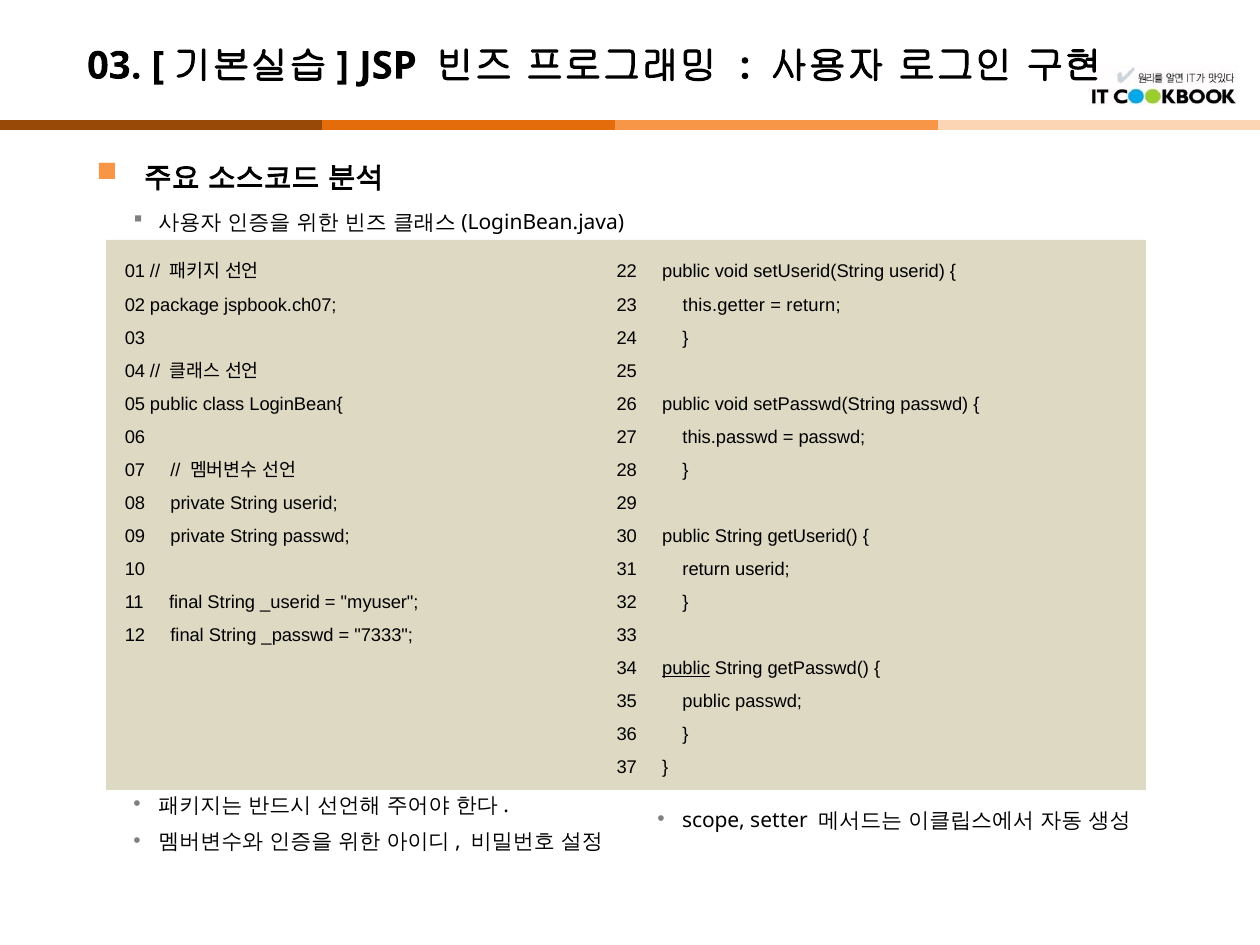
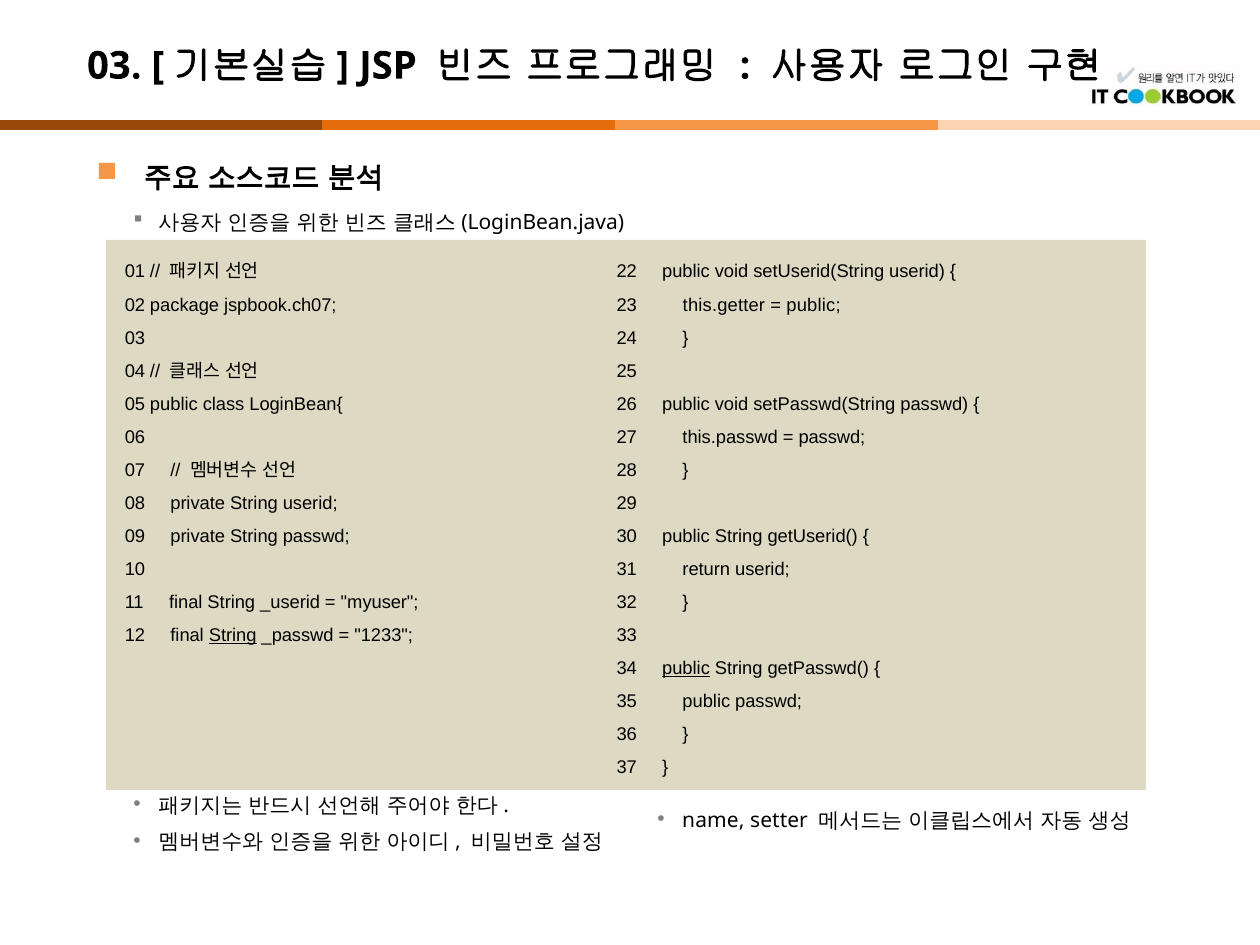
return at (814, 305): return -> public
String at (233, 635) underline: none -> present
7333: 7333 -> 1233
scope: scope -> name
